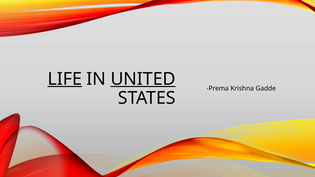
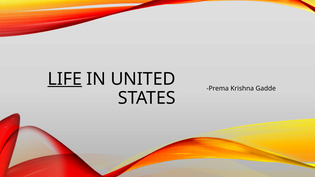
UNITED underline: present -> none
